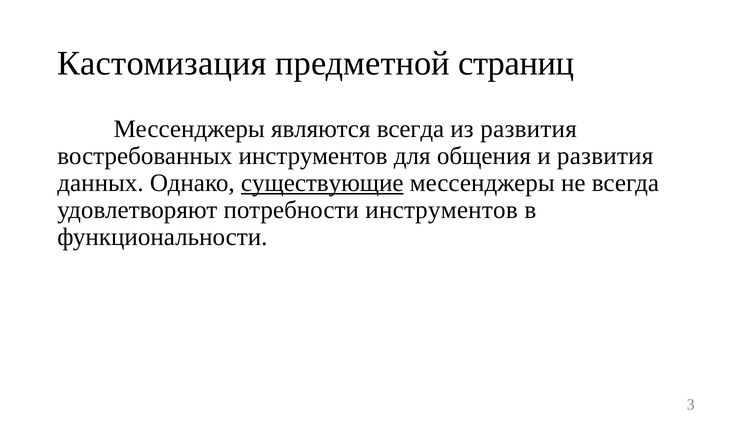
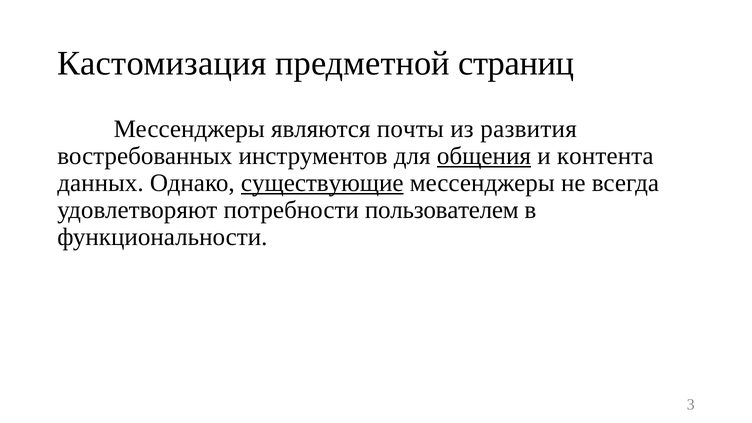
являются всегда: всегда -> почты
общения underline: none -> present
и развития: развития -> контента
потребности инструментов: инструментов -> пользователем
